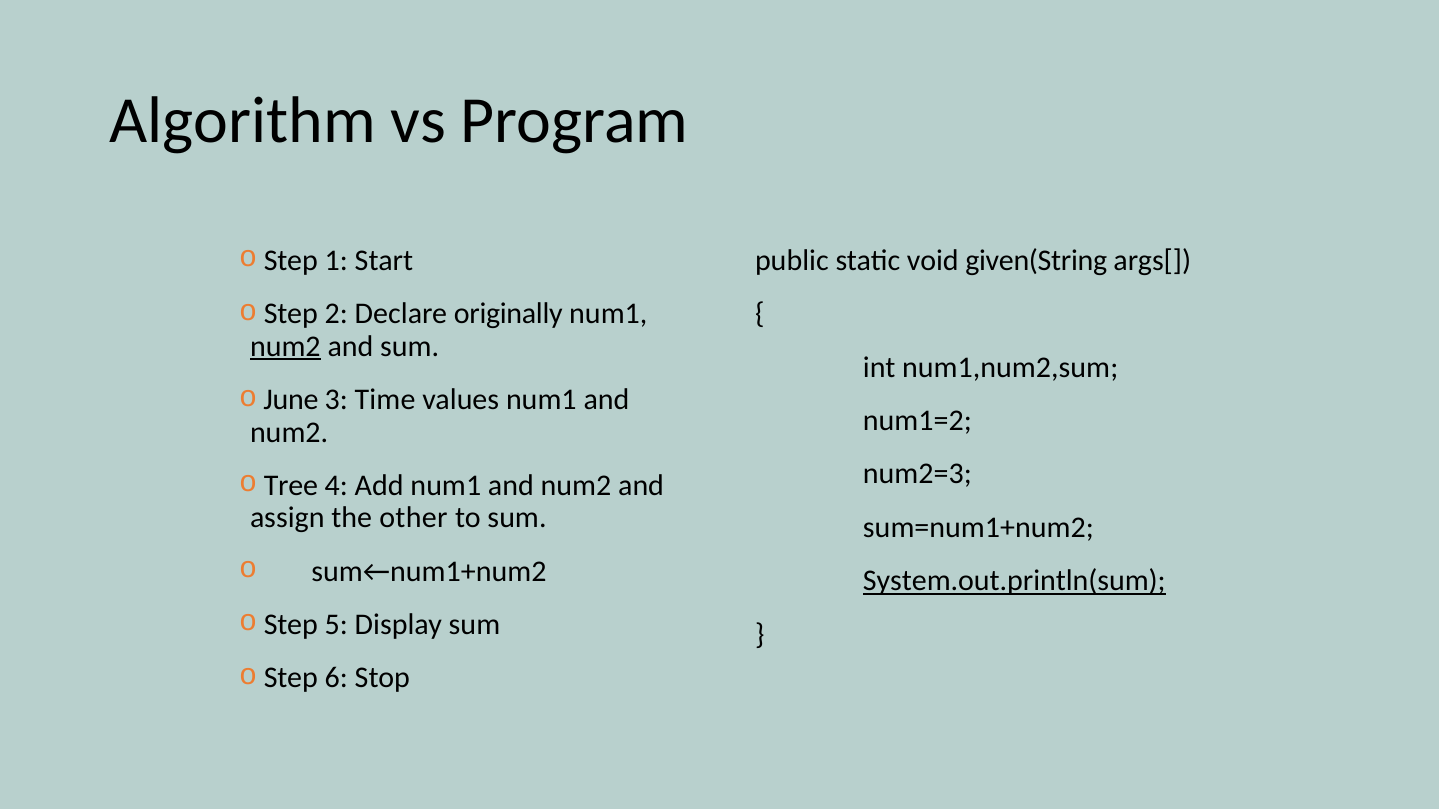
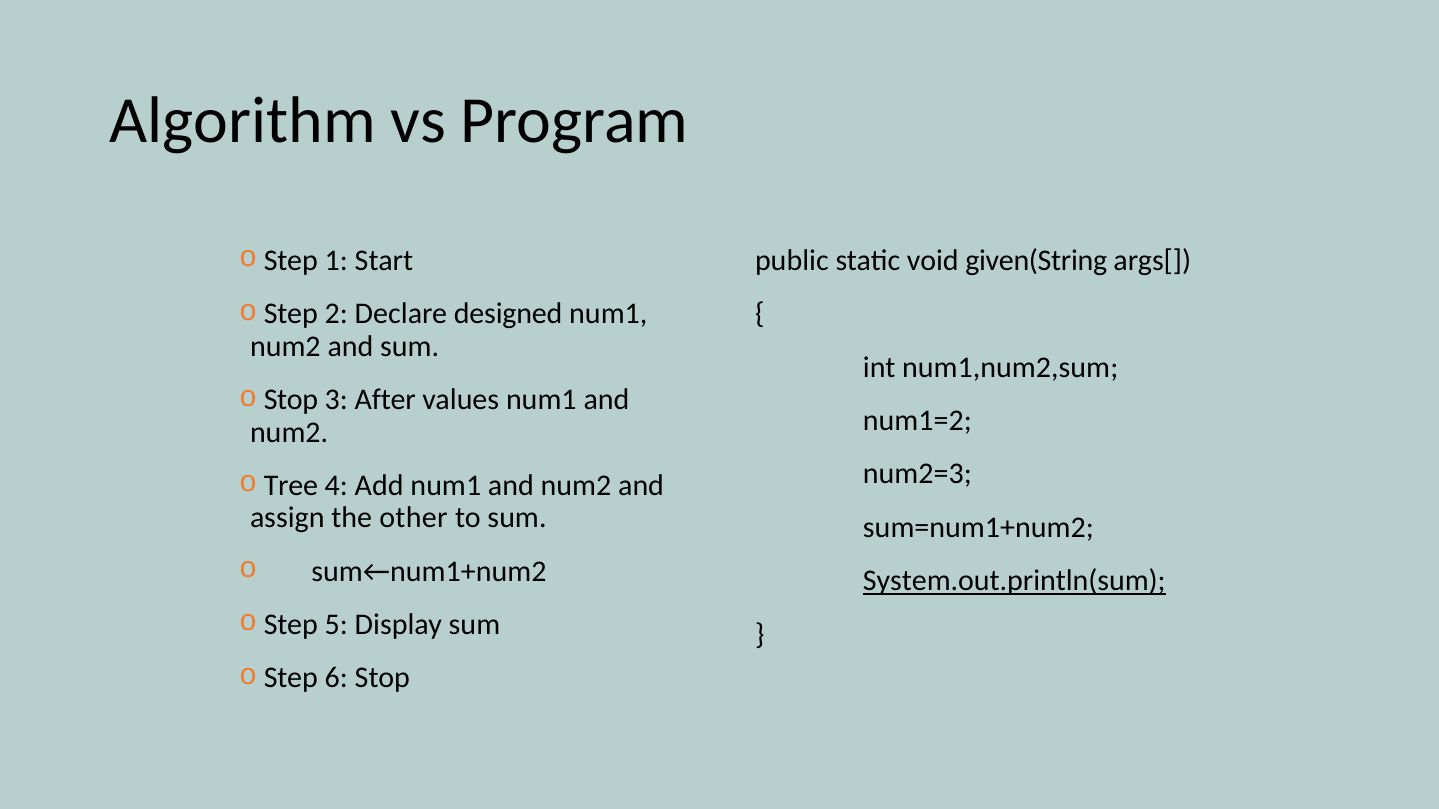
originally: originally -> designed
num2 at (285, 347) underline: present -> none
June at (291, 400): June -> Stop
Time: Time -> After
